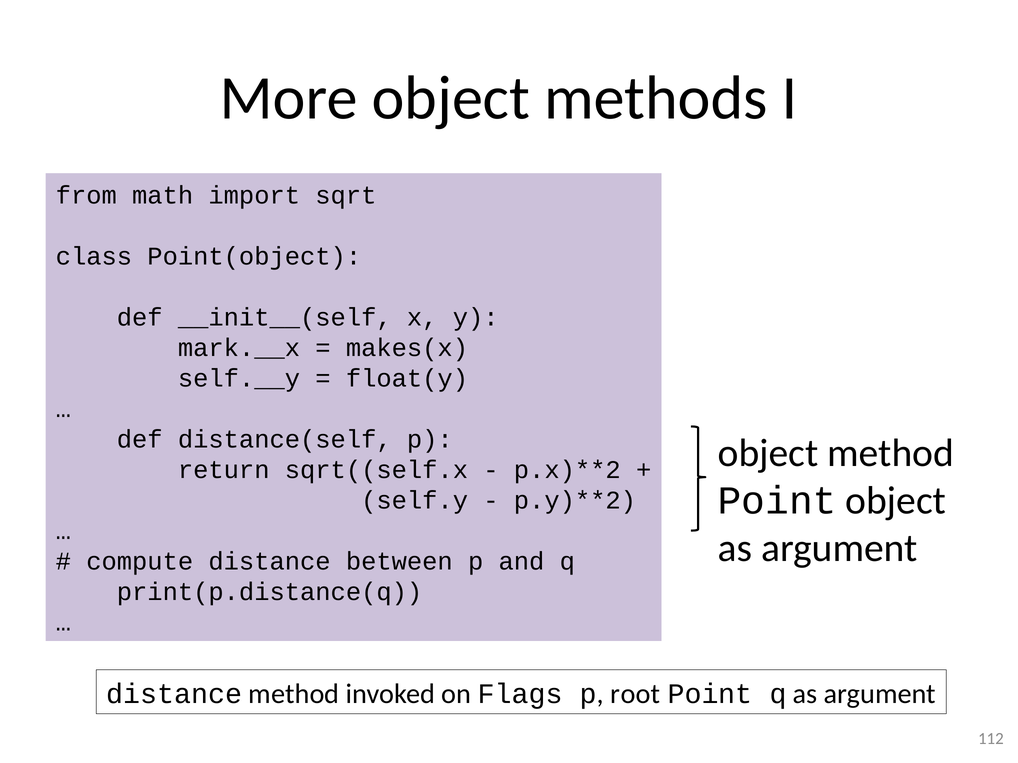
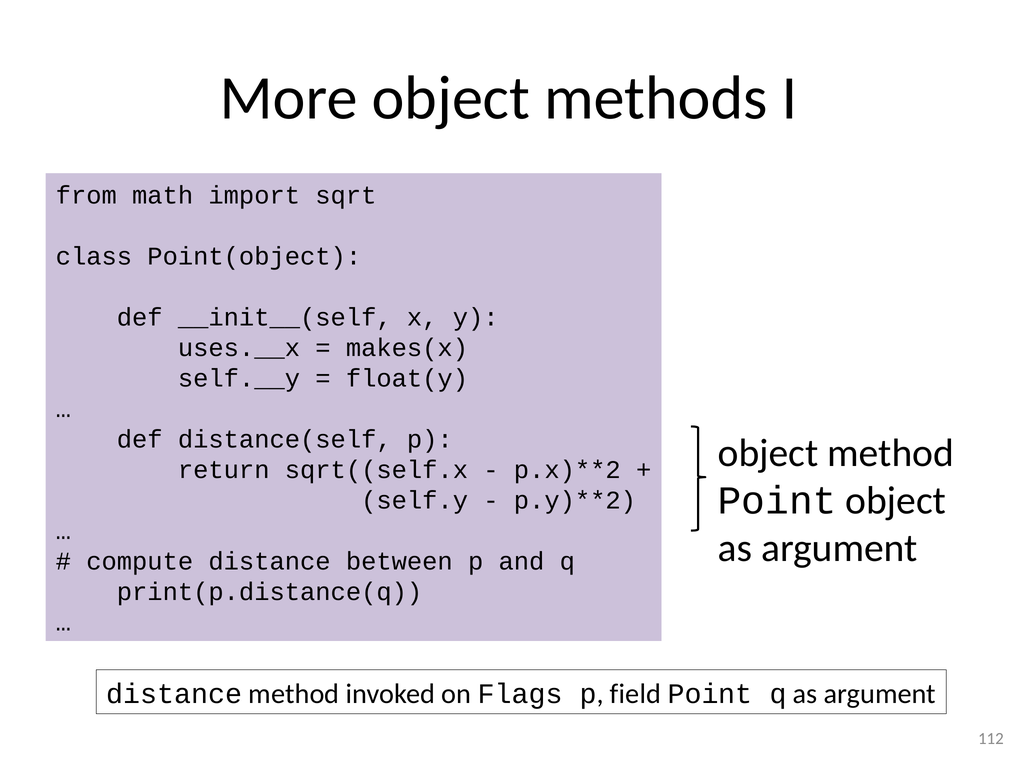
mark.__x: mark.__x -> uses.__x
root: root -> field
